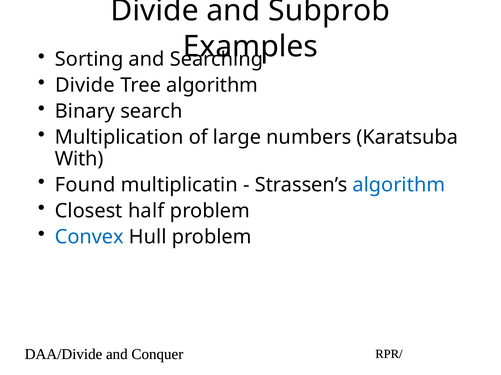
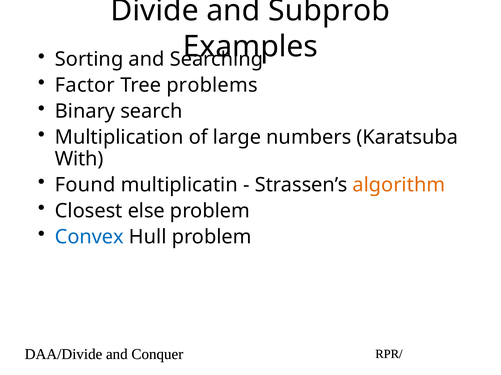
Divide at (85, 86): Divide -> Factor
Tree algorithm: algorithm -> problems
algorithm at (399, 185) colour: blue -> orange
half: half -> else
